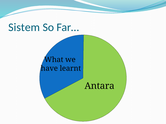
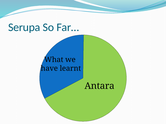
Sistem: Sistem -> Serupa
